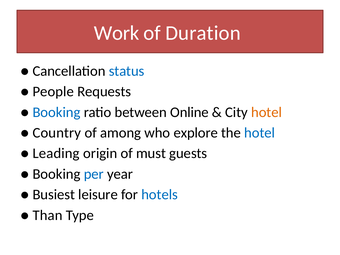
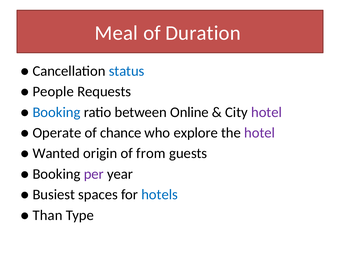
Work: Work -> Meal
hotel at (267, 112) colour: orange -> purple
Country: Country -> Operate
among: among -> chance
hotel at (260, 133) colour: blue -> purple
Leading: Leading -> Wanted
must: must -> from
per colour: blue -> purple
leisure: leisure -> spaces
